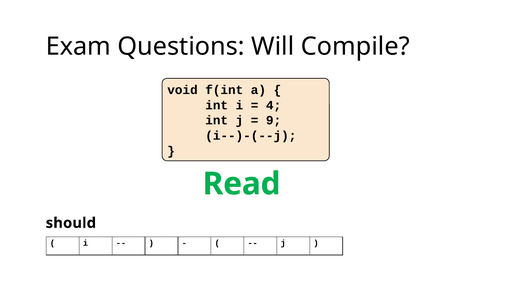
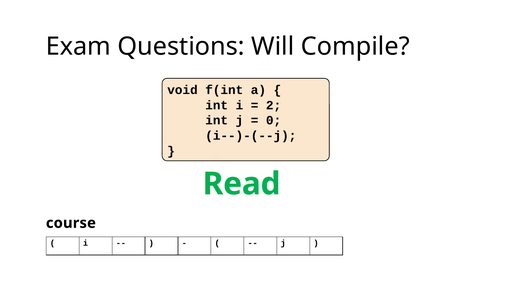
4: 4 -> 2
9: 9 -> 0
should: should -> course
